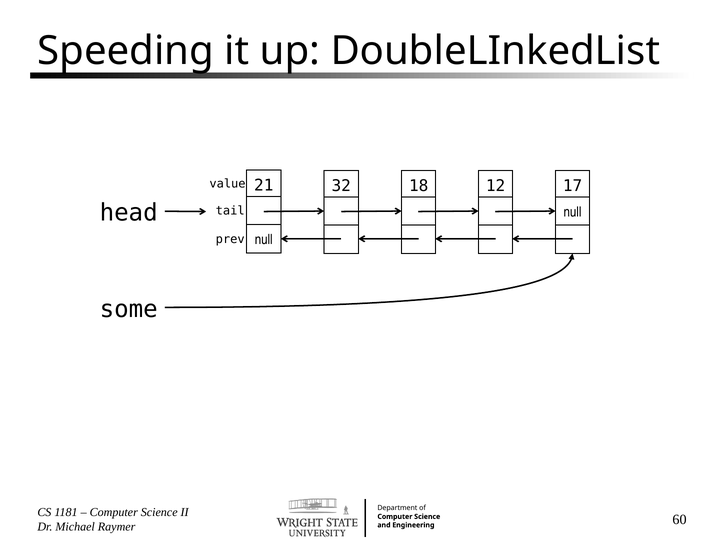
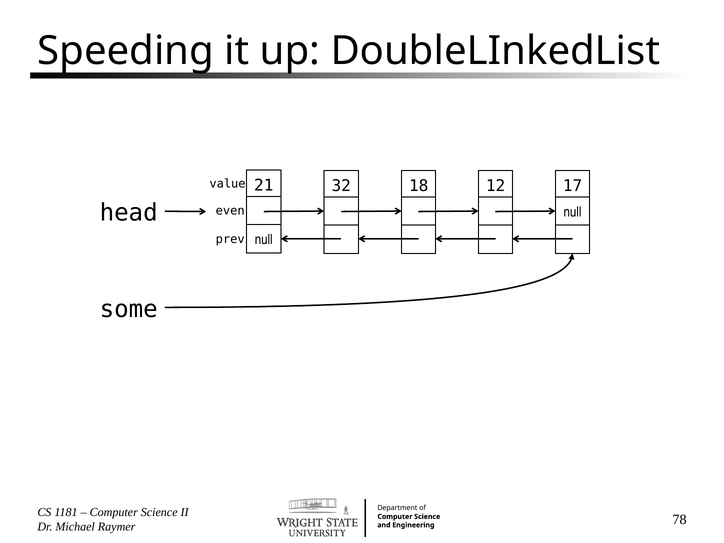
tail: tail -> even
60: 60 -> 78
